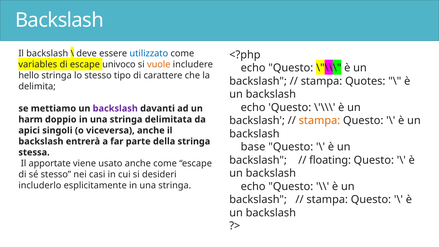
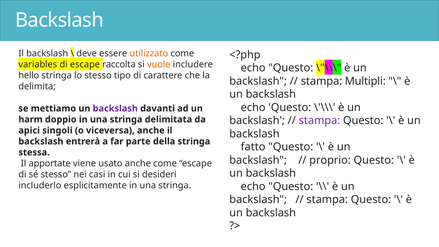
utilizzato colour: blue -> orange
univoco: univoco -> raccolta
Quotes: Quotes -> Multipli
stampa at (319, 121) colour: orange -> purple
base: base -> fatto
floating: floating -> proprio
